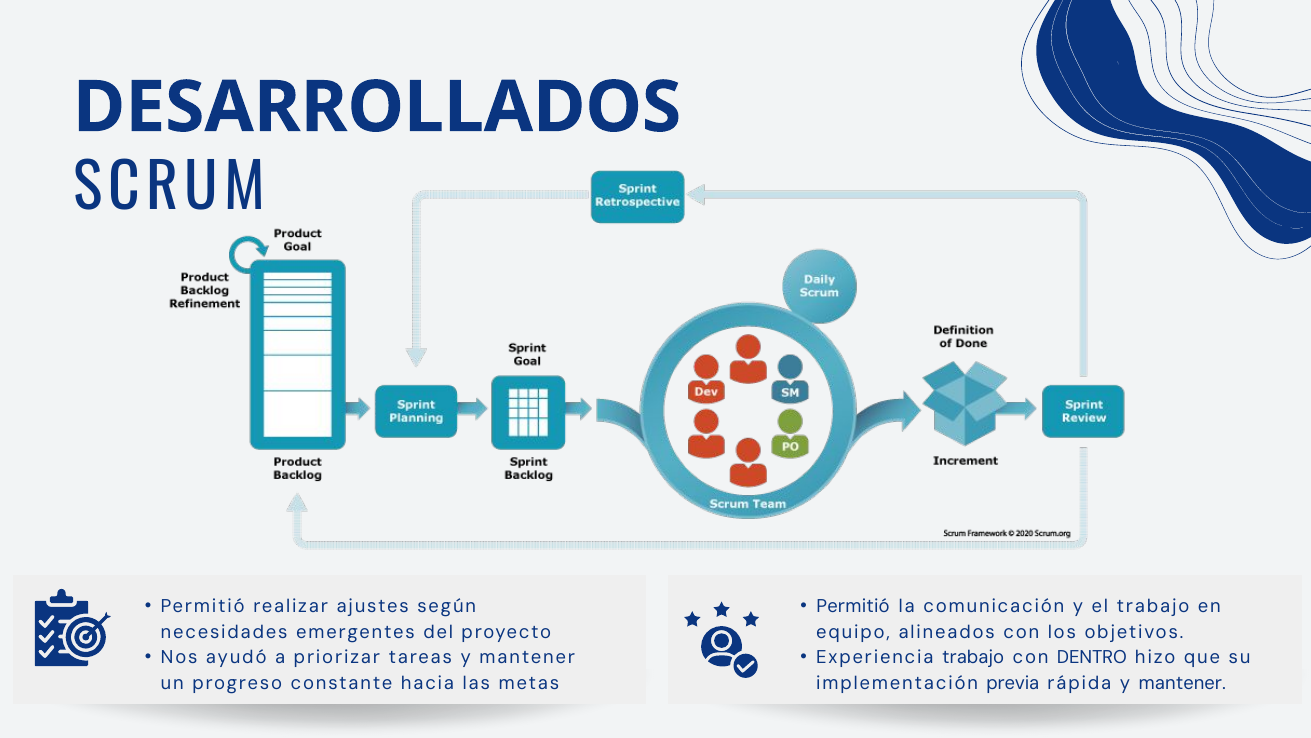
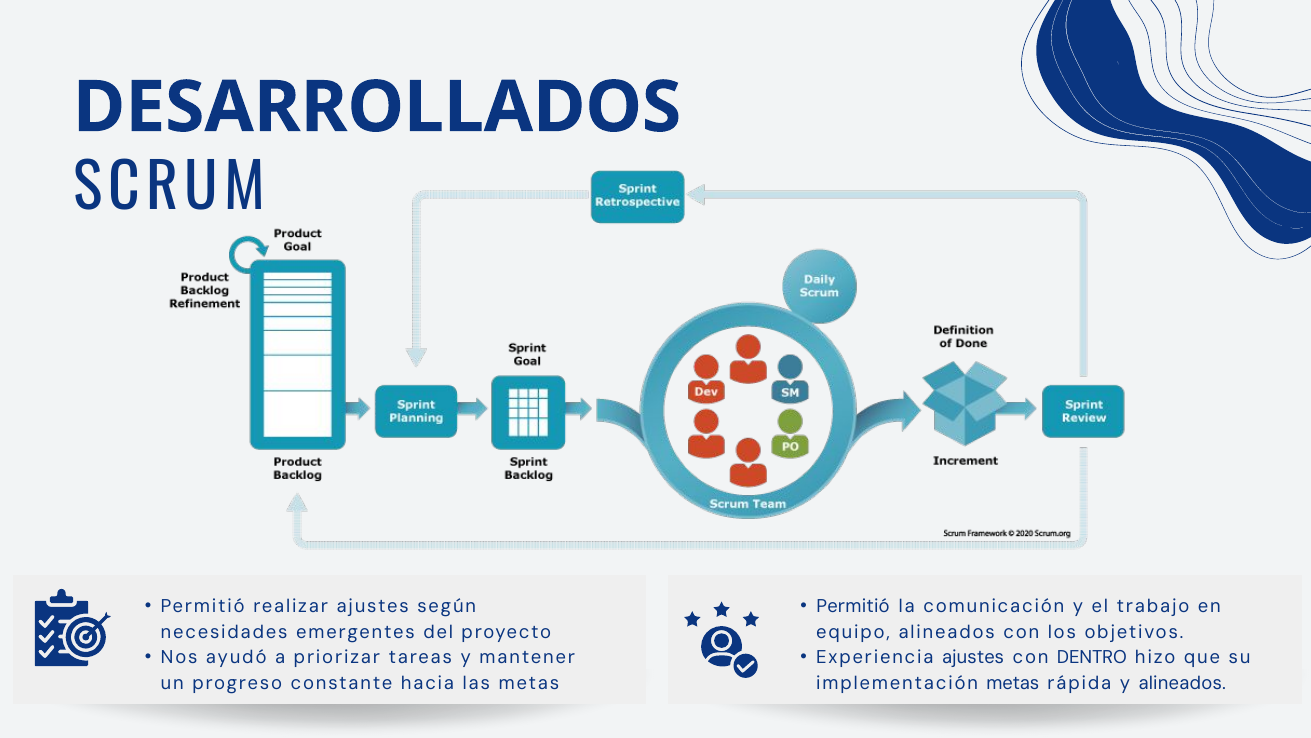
Experiencia trabajo: trabajo -> ajustes
implementación previa: previa -> metas
rápida y mantener: mantener -> alineados
